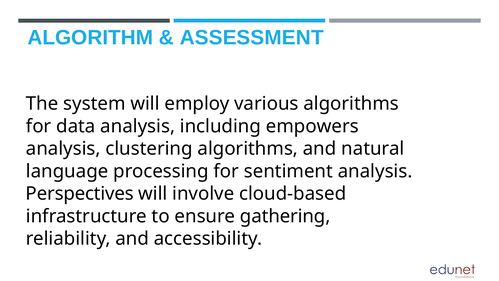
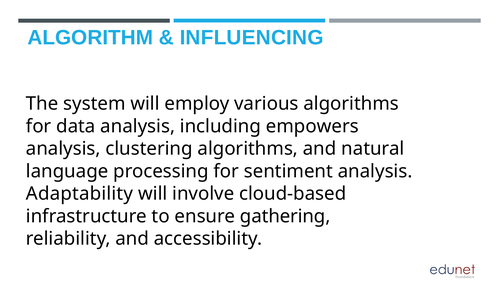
ASSESSMENT: ASSESSMENT -> INFLUENCING
Perspectives: Perspectives -> Adaptability
